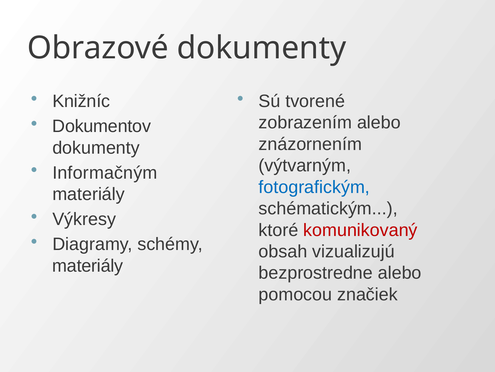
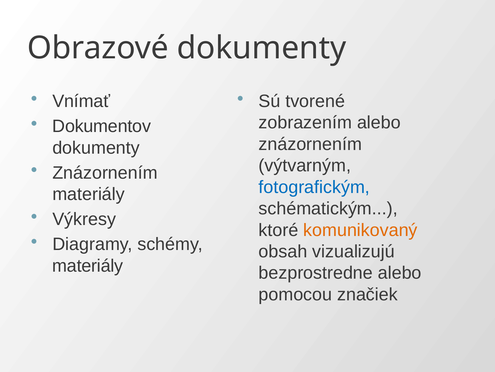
Knižníc: Knižníc -> Vnímať
Informačným at (105, 172): Informačným -> Znázornením
komunikovaný colour: red -> orange
